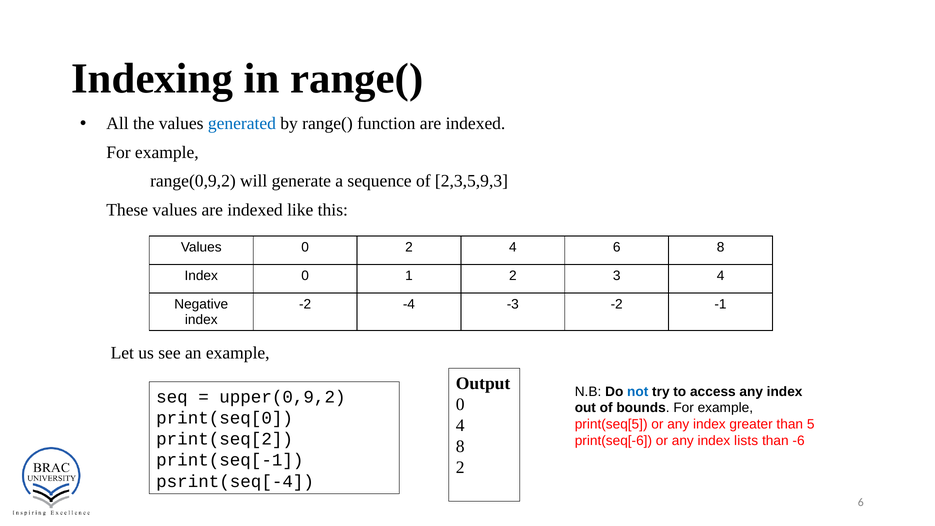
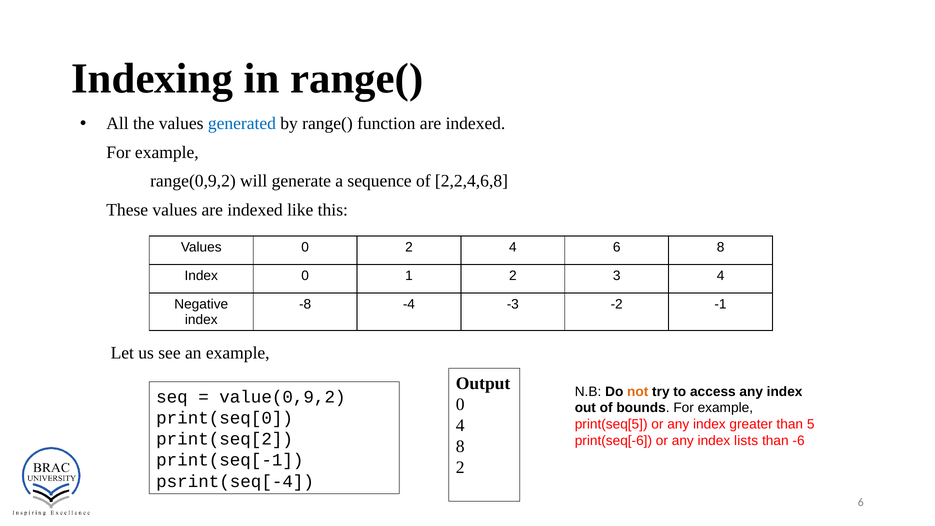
2,3,5,9,3: 2,3,5,9,3 -> 2,2,4,6,8
-2 at (305, 304): -2 -> -8
not colour: blue -> orange
upper(0,9,2: upper(0,9,2 -> value(0,9,2
